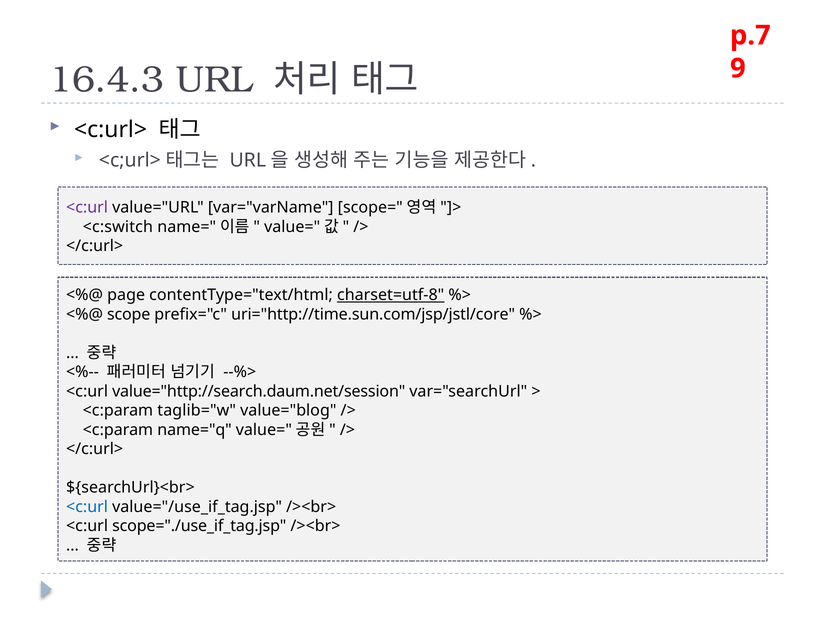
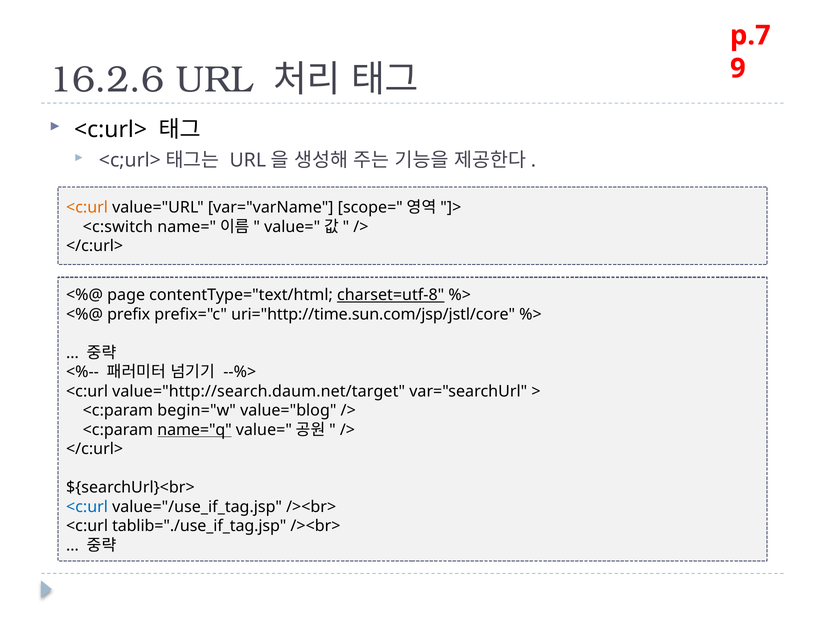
16.4.3: 16.4.3 -> 16.2.6
<c:url at (87, 207) colour: purple -> orange
scope: scope -> prefix
value="http://search.daum.net/session: value="http://search.daum.net/session -> value="http://search.daum.net/target
taglib="w: taglib="w -> begin="w
name="q underline: none -> present
scope="./use_if_tag.jsp: scope="./use_if_tag.jsp -> tablib="./use_if_tag.jsp
